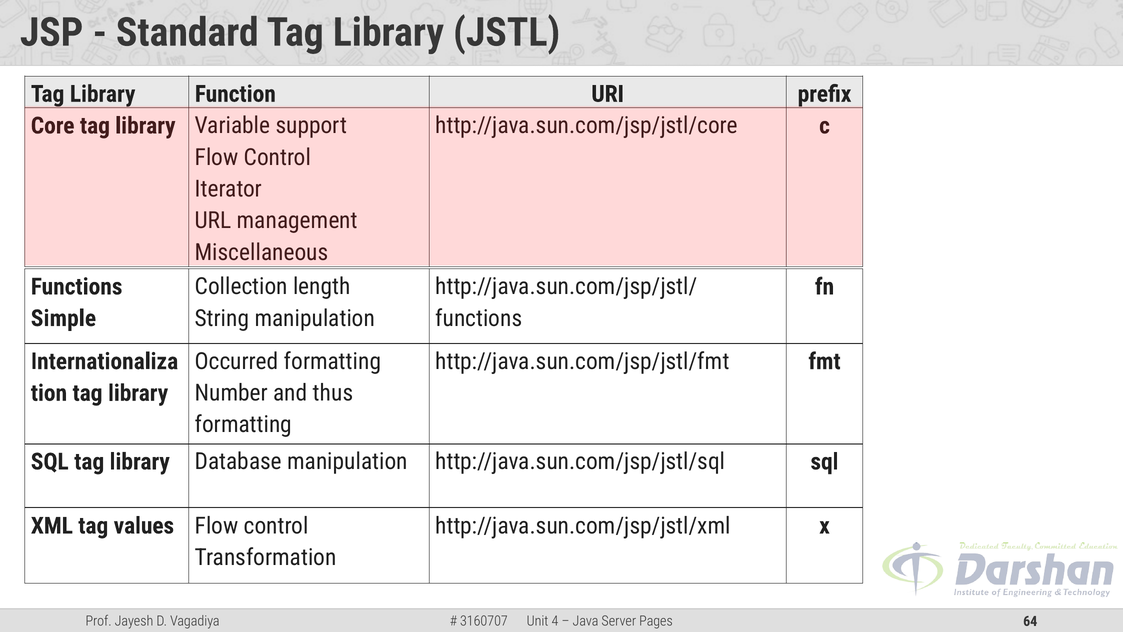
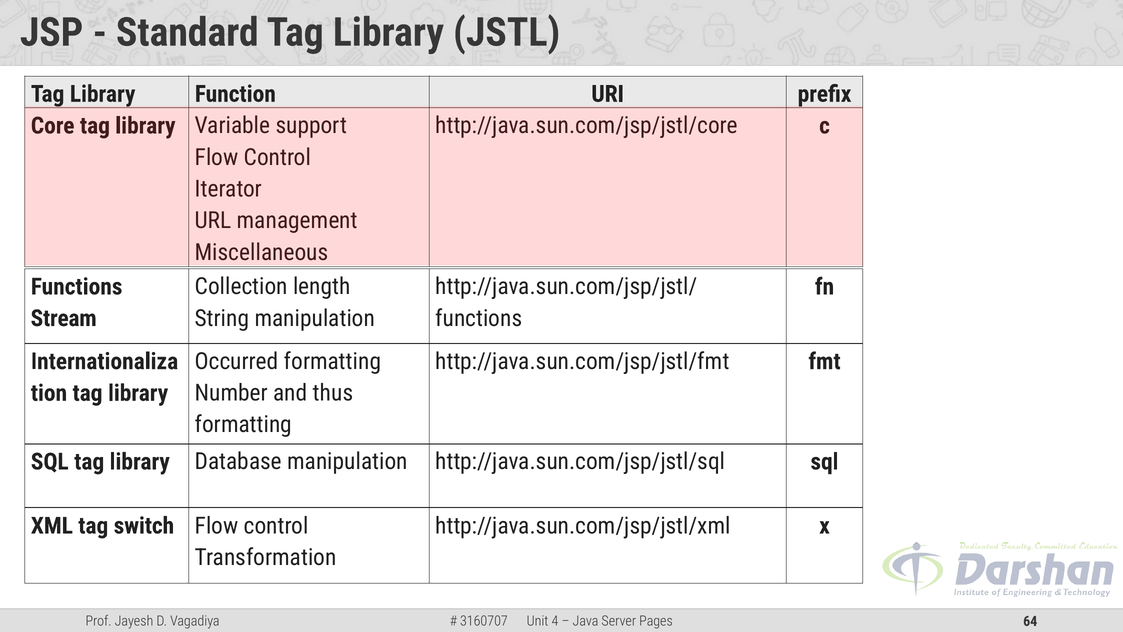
Simple: Simple -> Stream
values: values -> switch
